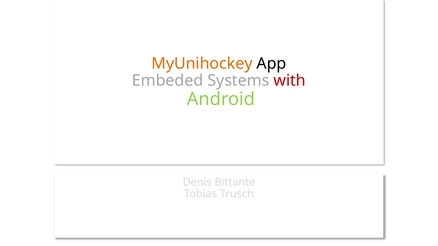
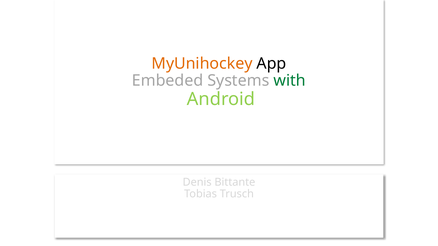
with colour: red -> green
